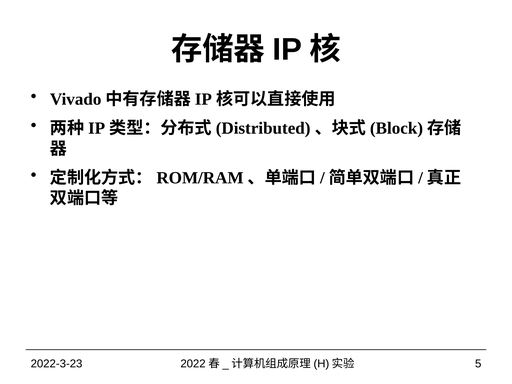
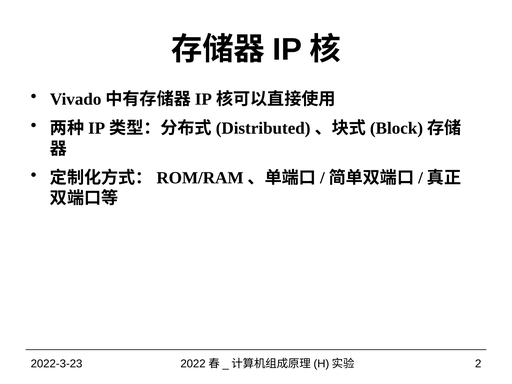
5: 5 -> 2
